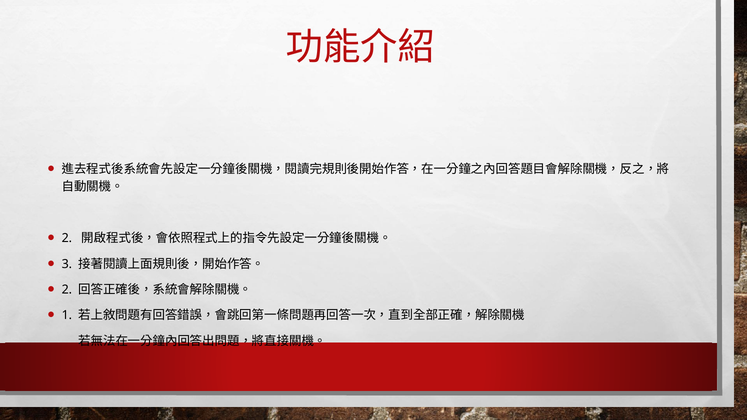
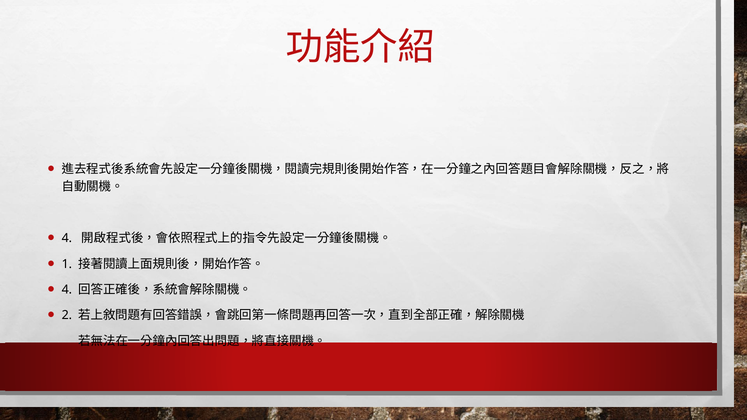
2 at (67, 238): 2 -> 4
3: 3 -> 1
2 at (67, 290): 2 -> 4
1: 1 -> 2
